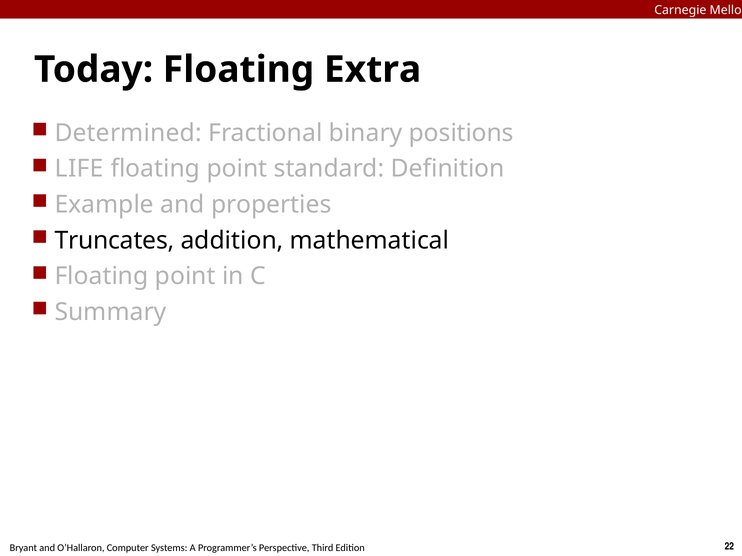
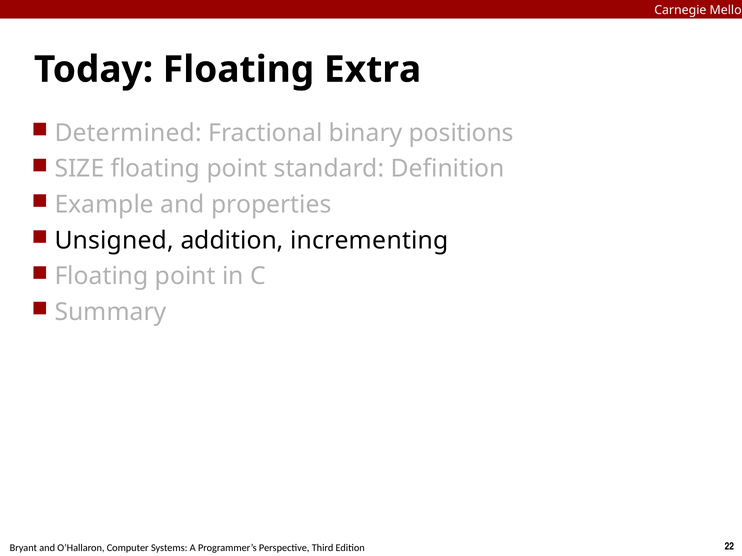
LIFE: LIFE -> SIZE
Truncates: Truncates -> Unsigned
mathematical: mathematical -> incrementing
